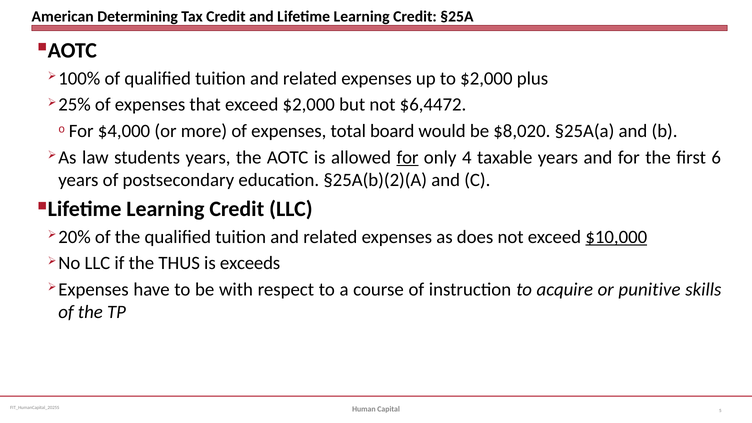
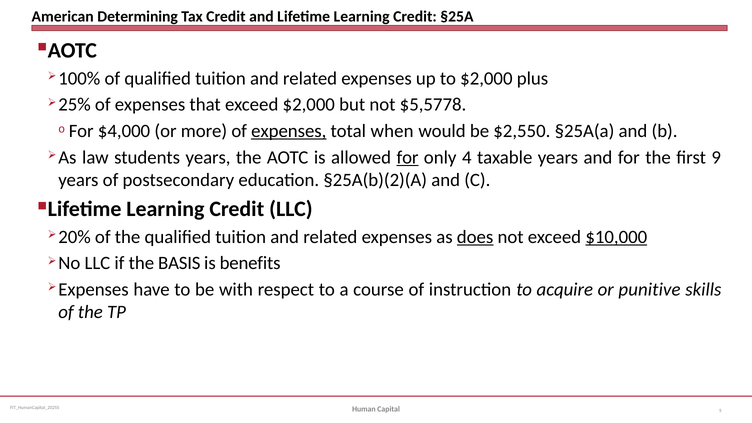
$6,4472: $6,4472 -> $5,5778
expenses at (289, 131) underline: none -> present
board: board -> when
$8,020: $8,020 -> $2,550
6: 6 -> 9
does underline: none -> present
THUS: THUS -> BASIS
exceeds: exceeds -> benefits
